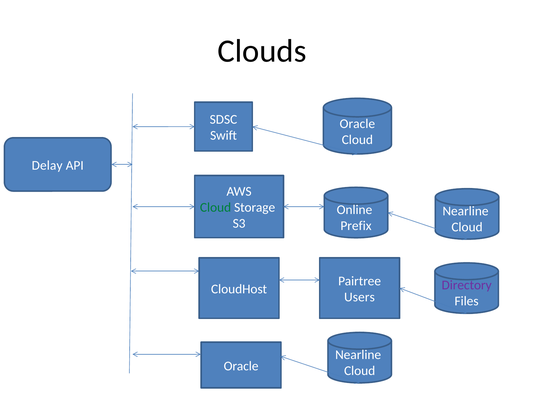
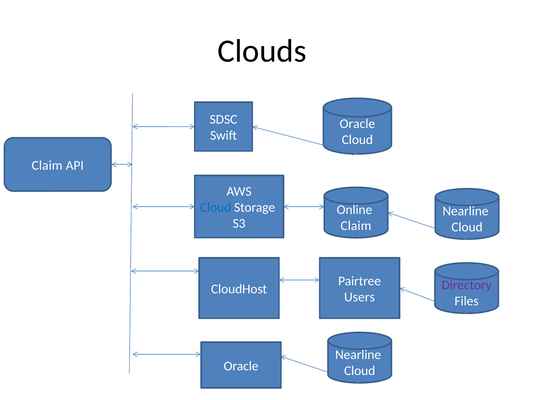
Delay at (47, 165): Delay -> Claim
Cloud at (216, 207) colour: green -> blue
Prefix at (356, 226): Prefix -> Claim
